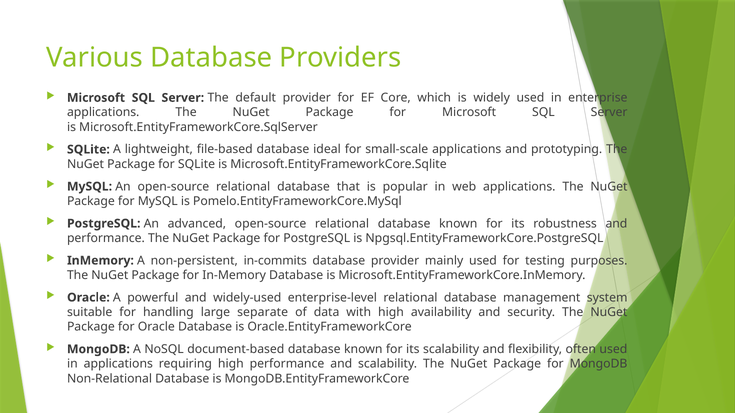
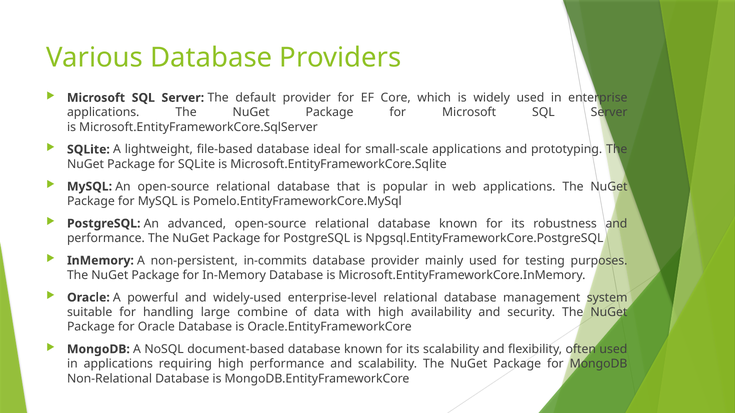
separate: separate -> combine
